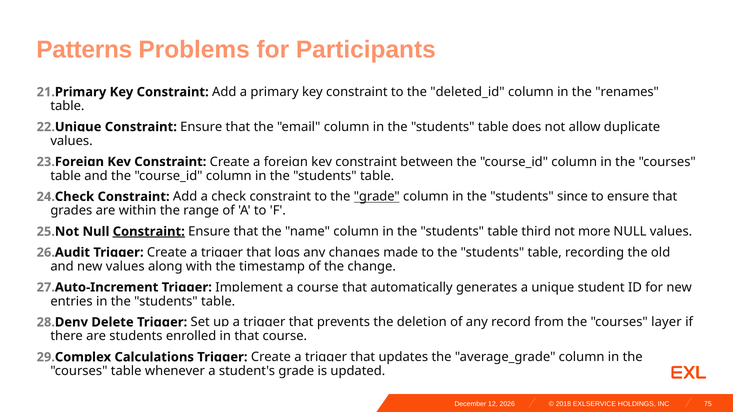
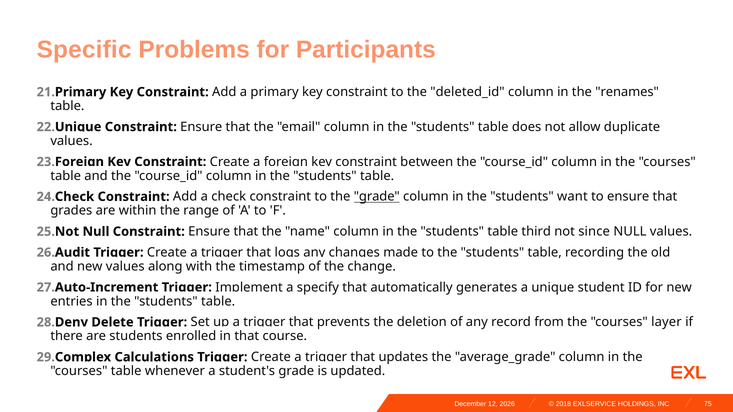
Patterns: Patterns -> Specific
since: since -> want
Constraint at (149, 232) underline: present -> none
more: more -> since
a course: course -> specify
